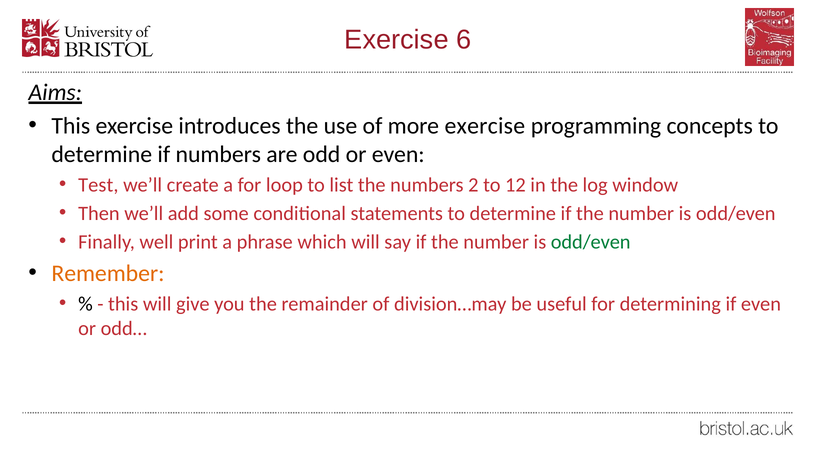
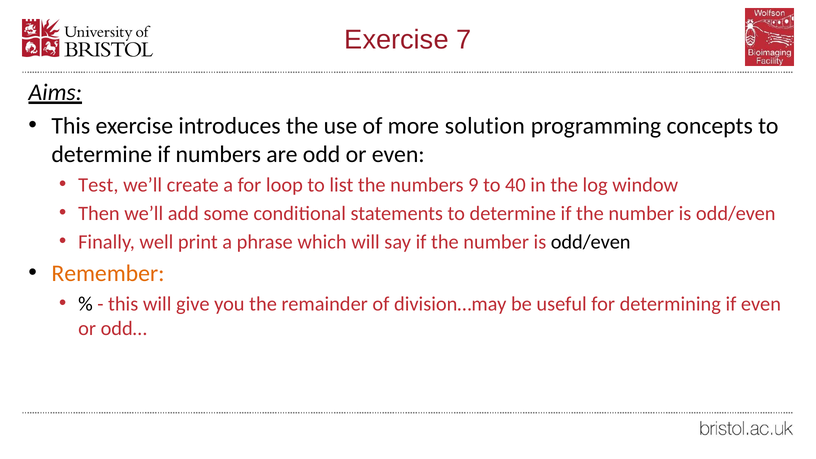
6: 6 -> 7
more exercise: exercise -> solution
2: 2 -> 9
12: 12 -> 40
odd/even at (591, 242) colour: green -> black
